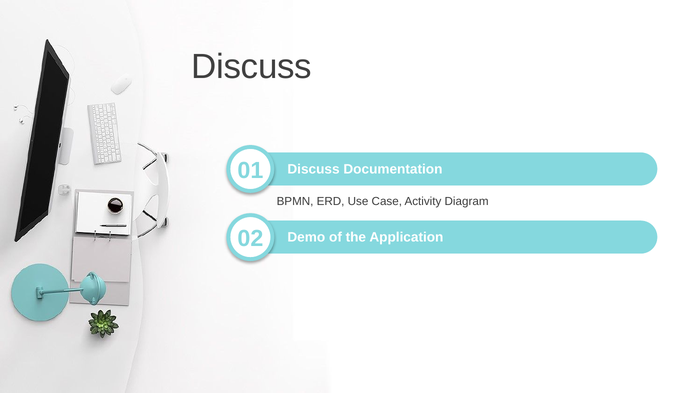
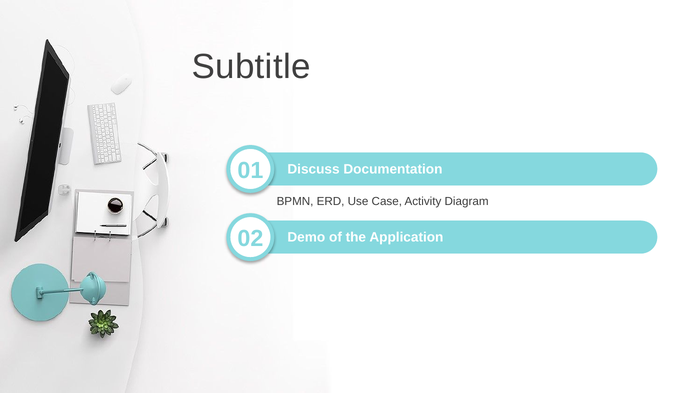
Discuss at (252, 67): Discuss -> Subtitle
